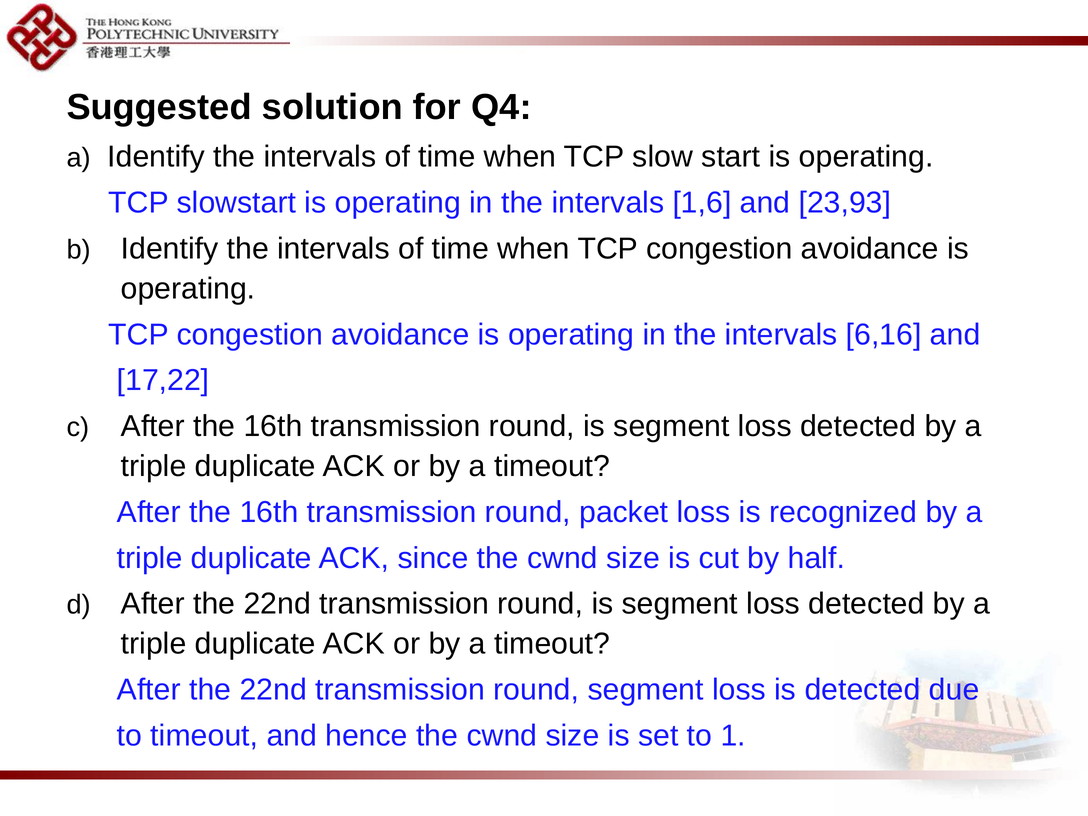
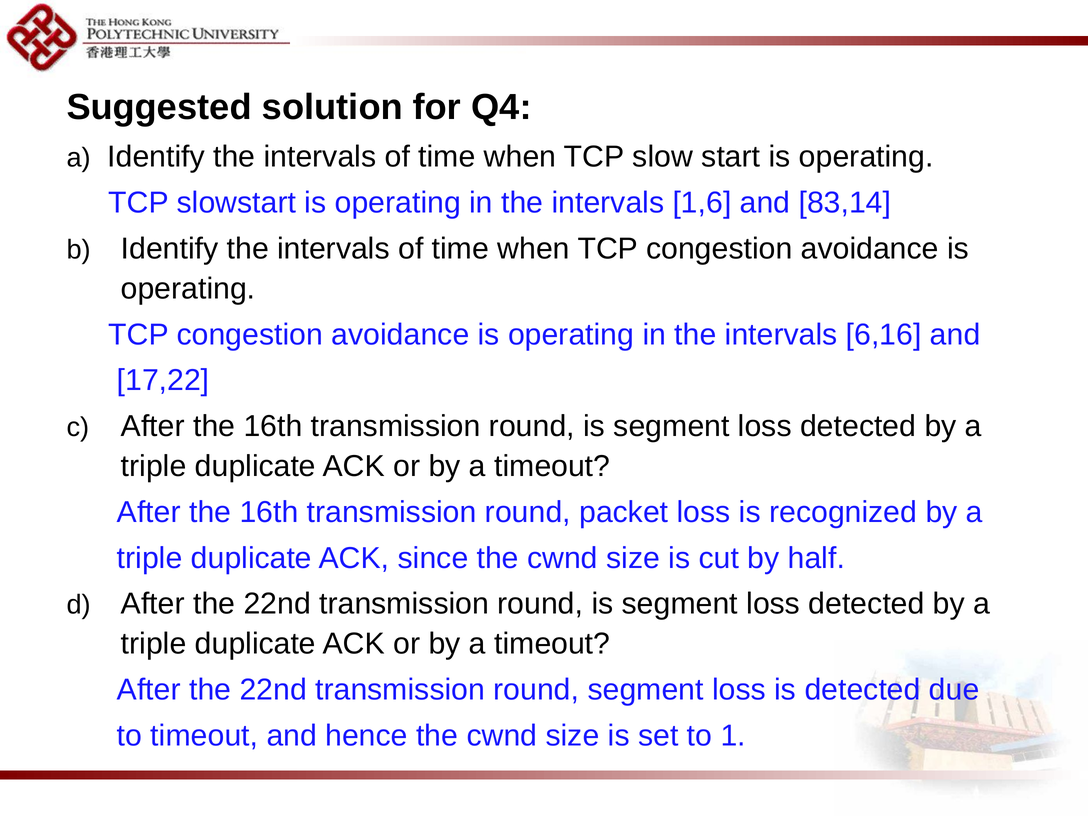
23,93: 23,93 -> 83,14
